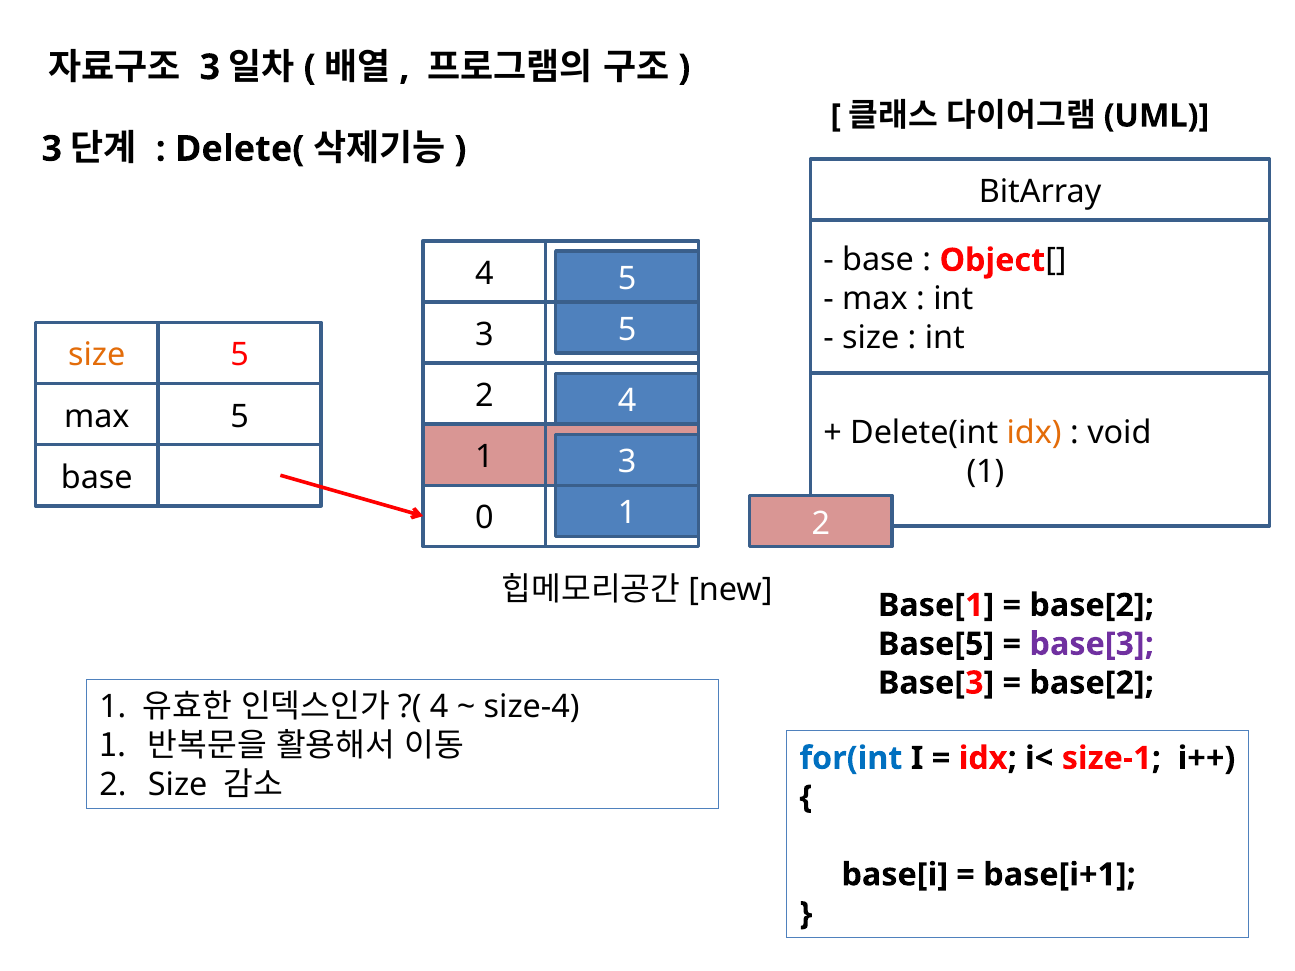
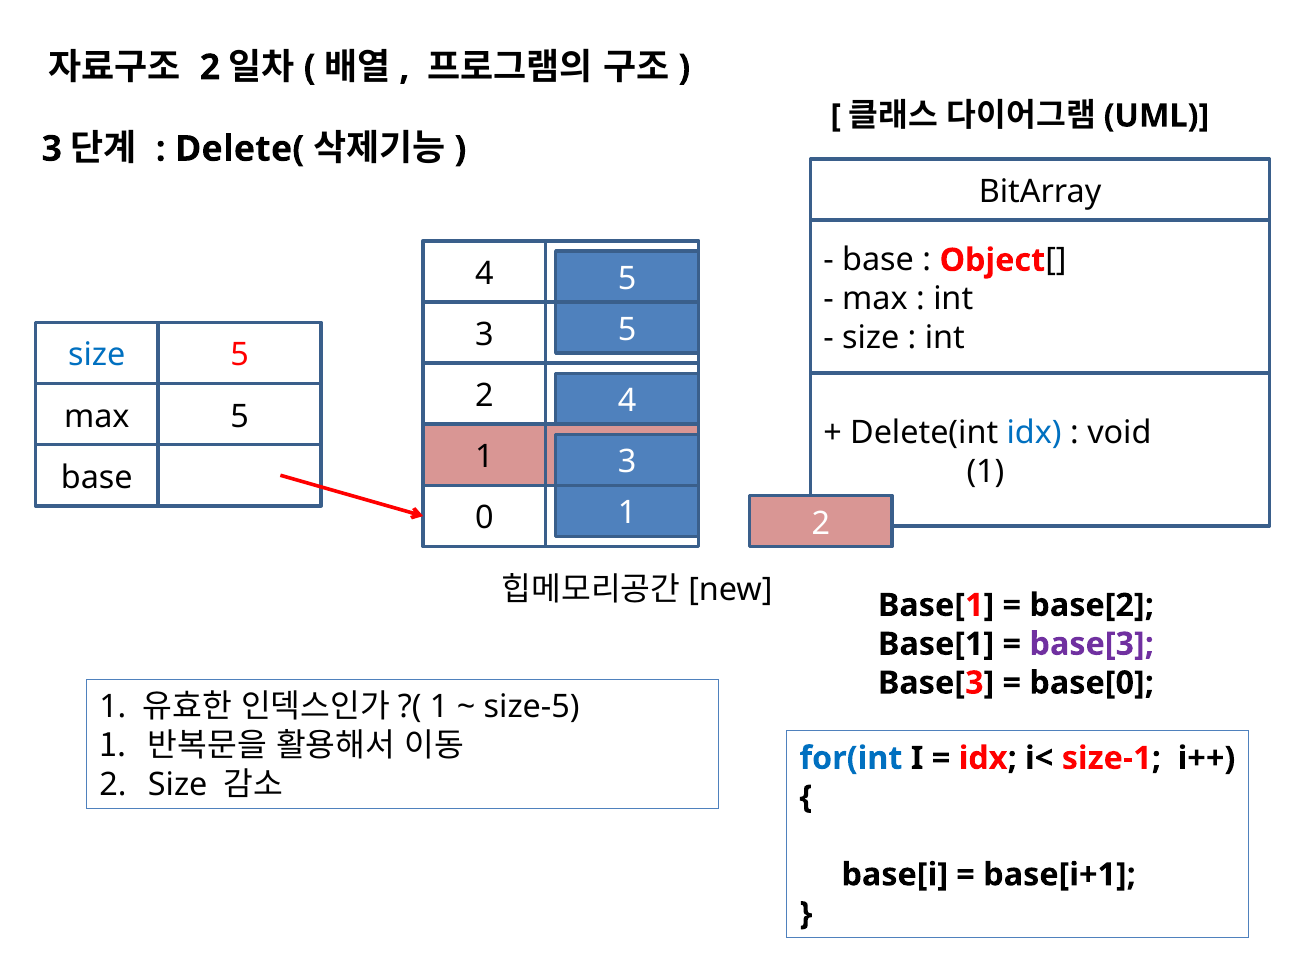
3 at (210, 67): 3 -> 2
size at (97, 355) colour: orange -> blue
idx at (1034, 433) colour: orange -> blue
Base[5 at (936, 644): Base[5 -> Base[1
base[2 at (1092, 683): base[2 -> base[0
4 at (439, 707): 4 -> 1
size-4: size-4 -> size-5
